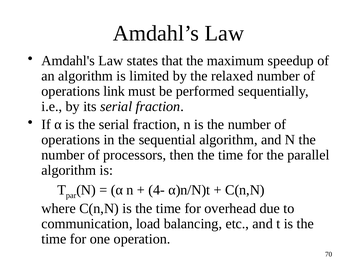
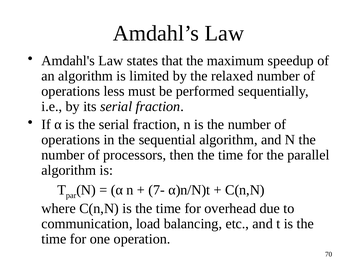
link: link -> less
4-: 4- -> 7-
